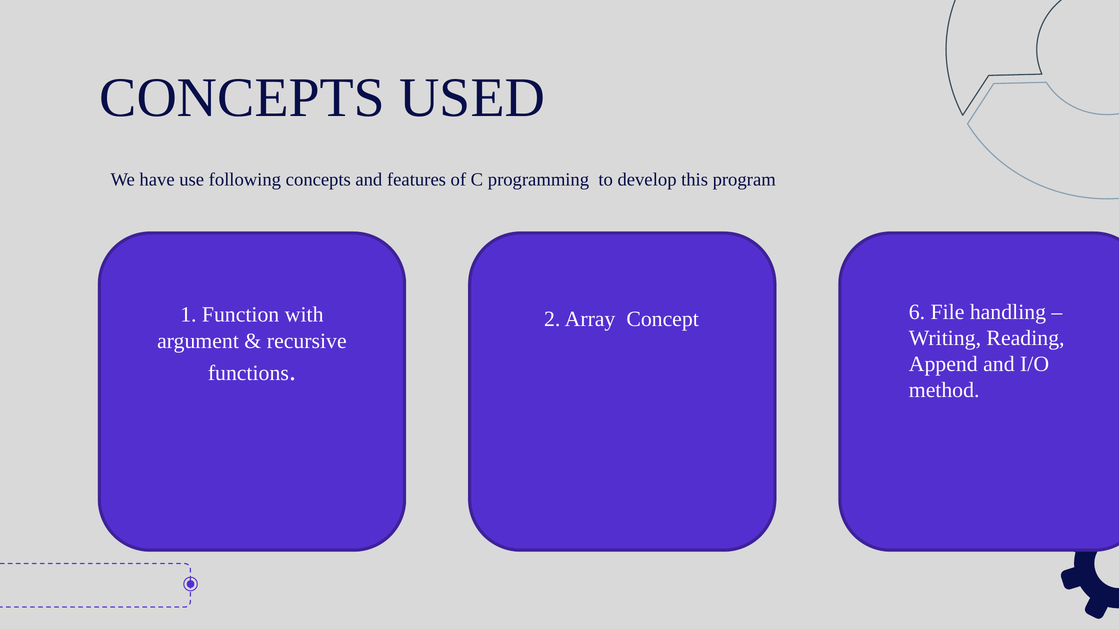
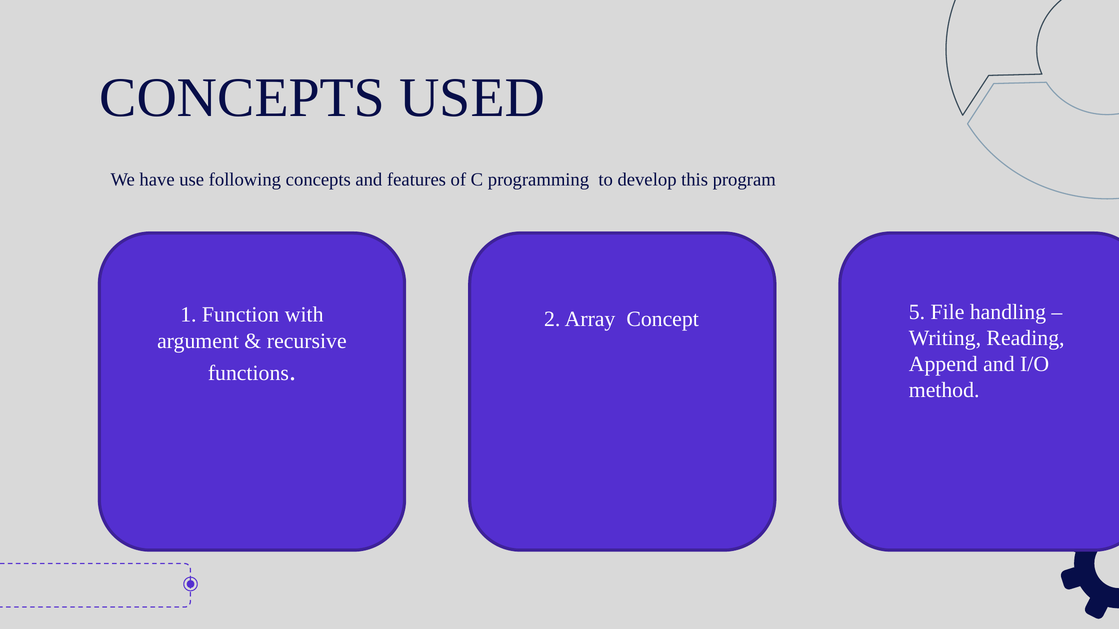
6: 6 -> 5
